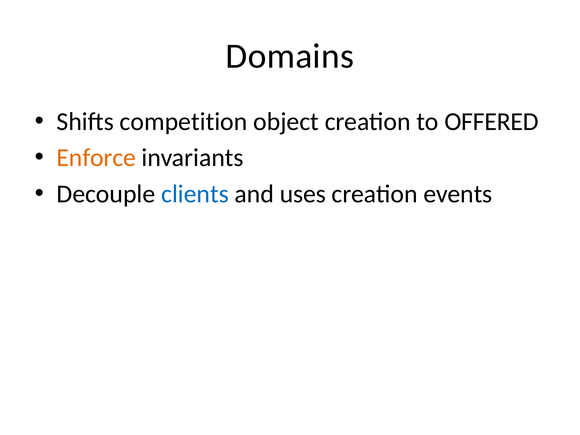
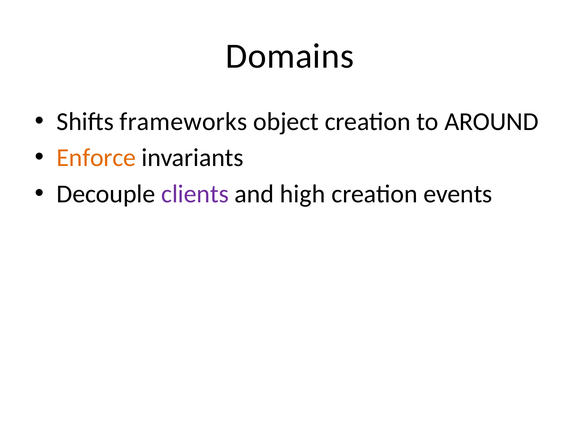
competition: competition -> frameworks
OFFERED: OFFERED -> AROUND
clients colour: blue -> purple
uses: uses -> high
